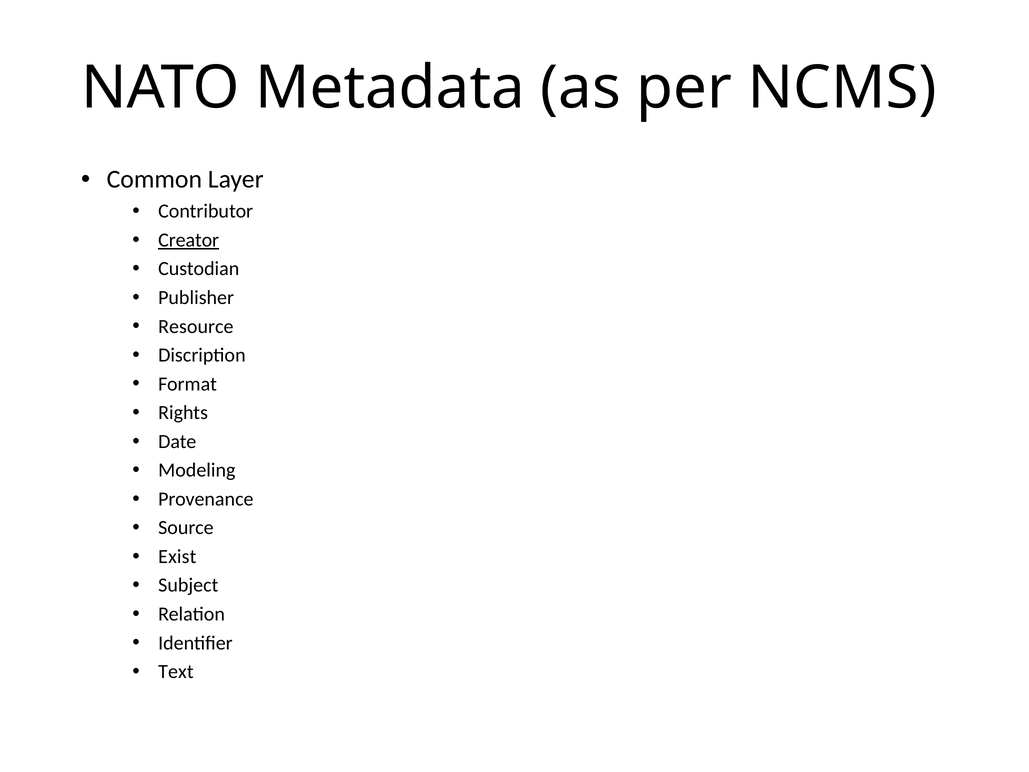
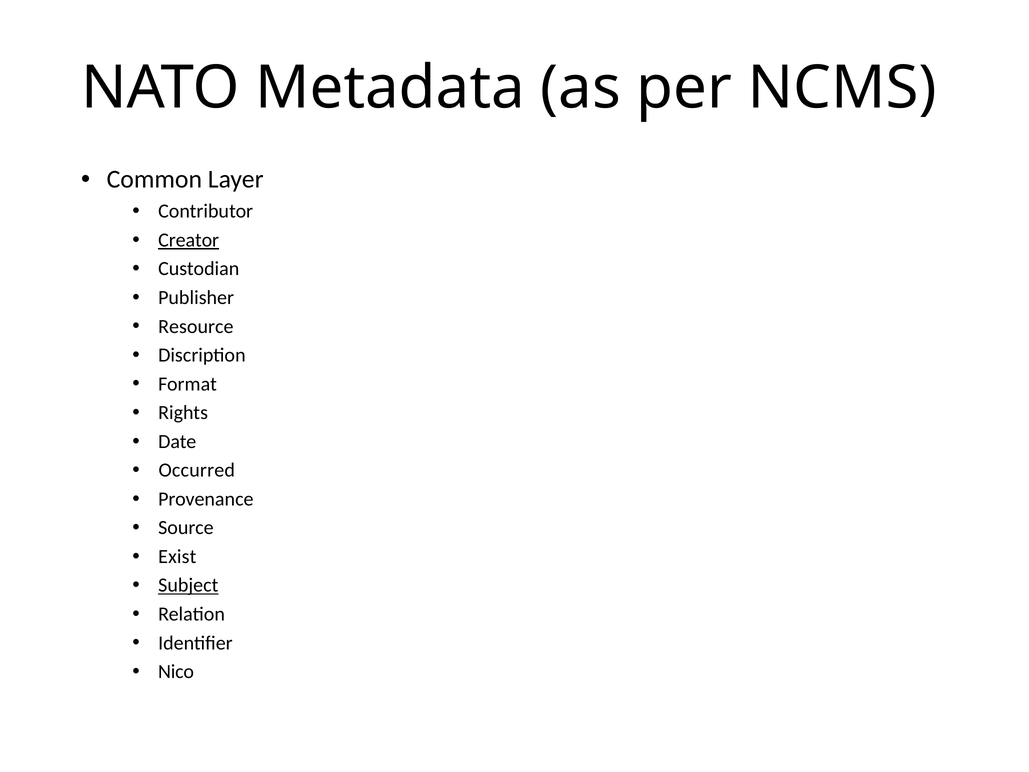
Modeling: Modeling -> Occurred
Subject underline: none -> present
Text: Text -> Nico
